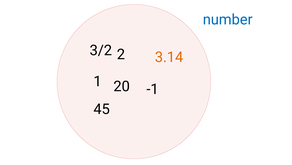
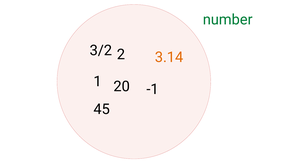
number colour: blue -> green
